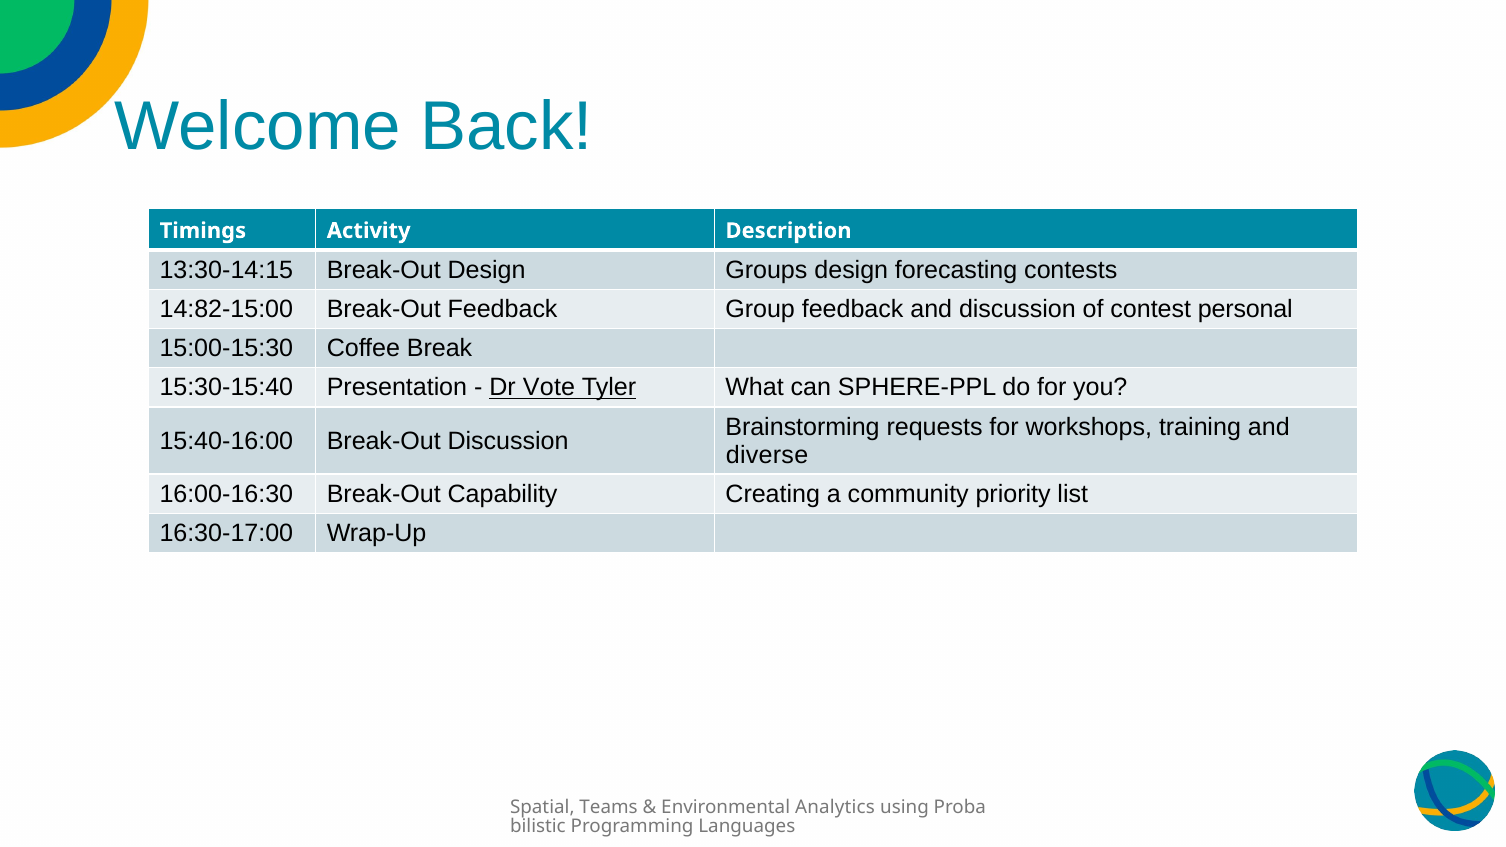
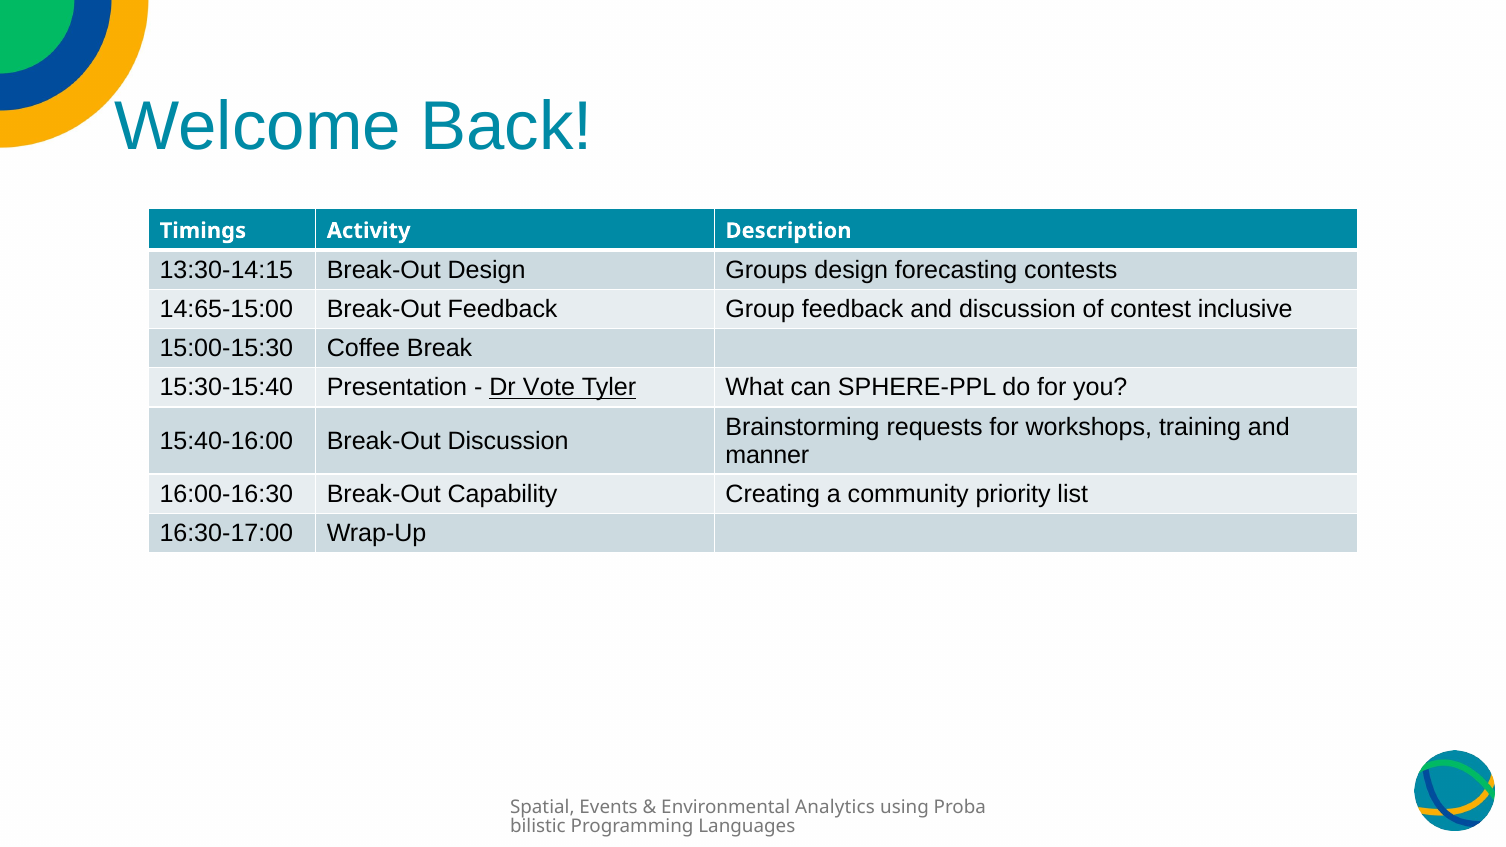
14:82-15:00: 14:82-15:00 -> 14:65-15:00
personal: personal -> inclusive
diverse: diverse -> manner
Teams: Teams -> Events
